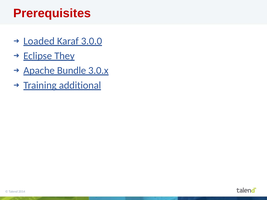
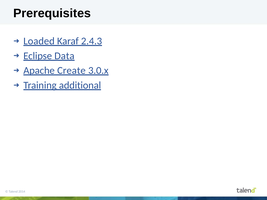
Prerequisites colour: red -> black
3.0.0: 3.0.0 -> 2.4.3
They: They -> Data
Bundle: Bundle -> Create
